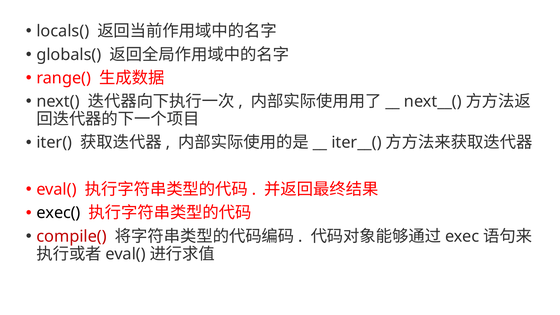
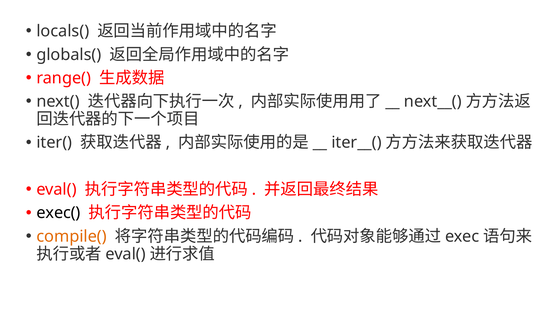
compile( colour: red -> orange
